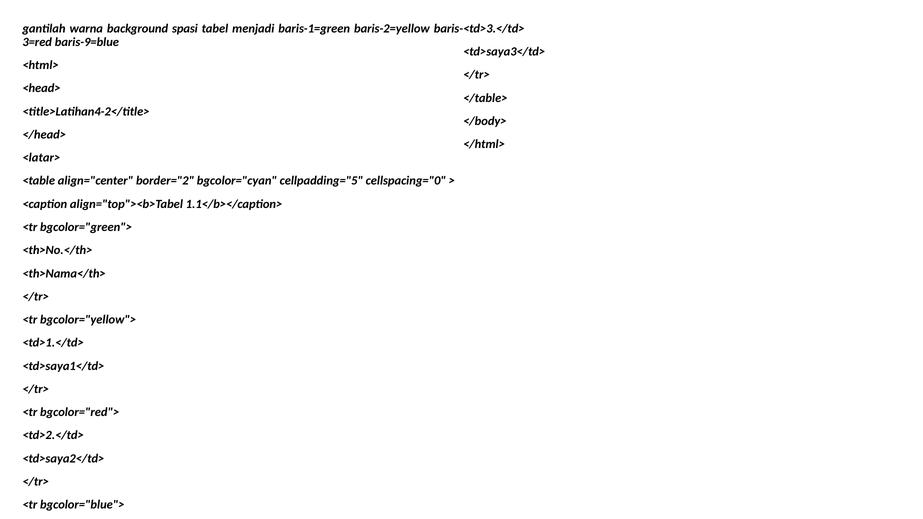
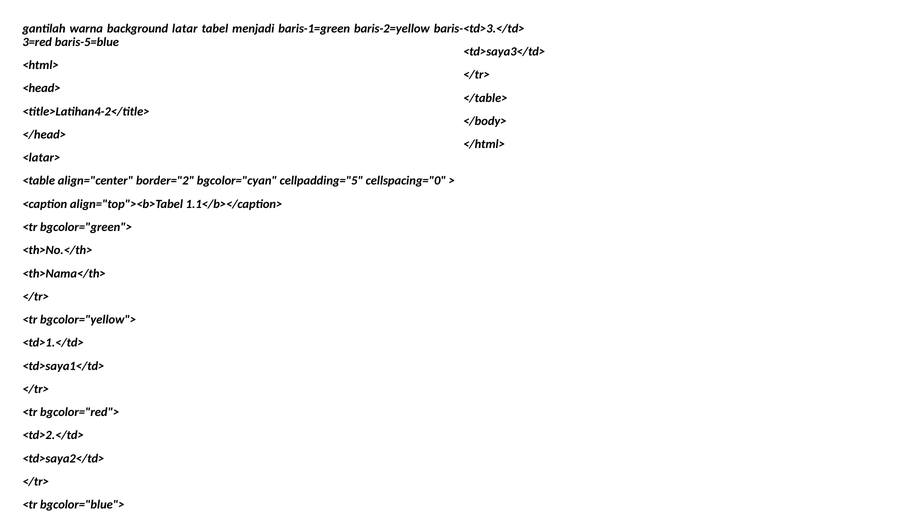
spasi: spasi -> latar
baris-9=blue: baris-9=blue -> baris-5=blue
